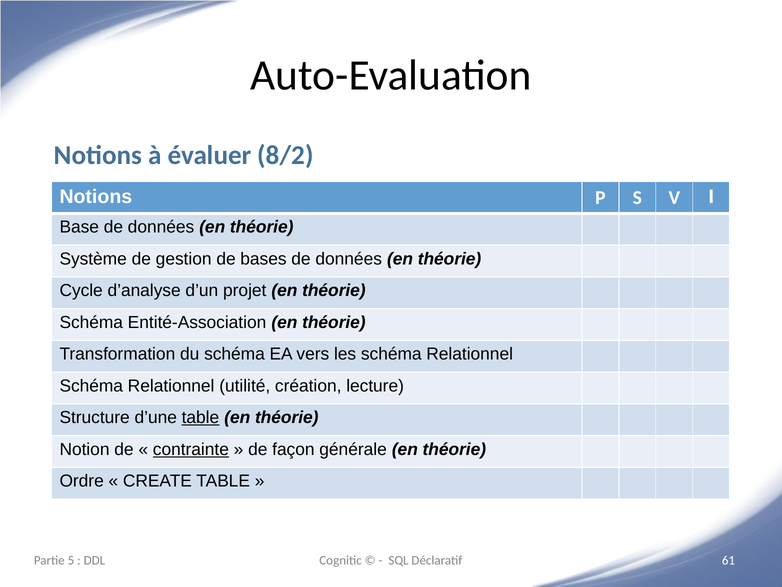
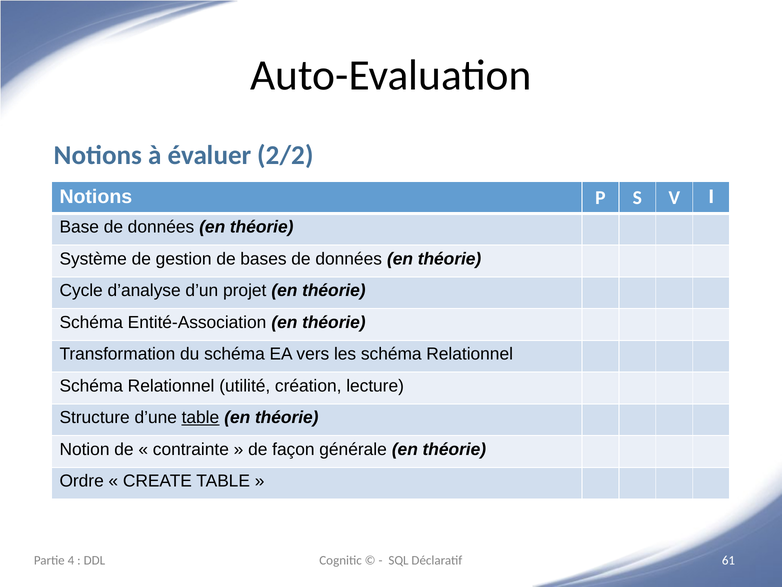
8/2: 8/2 -> 2/2
contrainte underline: present -> none
5: 5 -> 4
